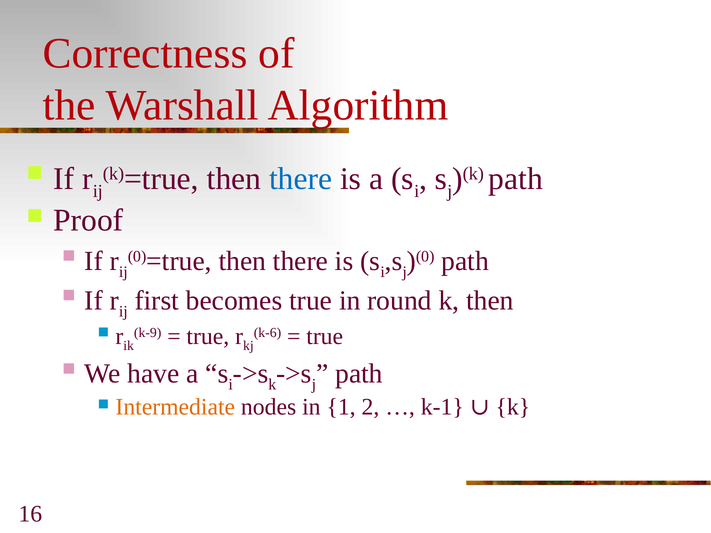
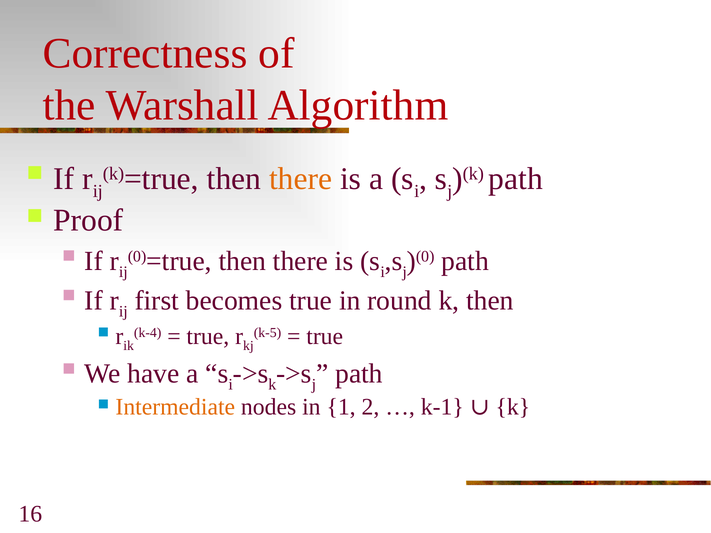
there at (301, 179) colour: blue -> orange
k-9: k-9 -> k-4
k-6: k-6 -> k-5
